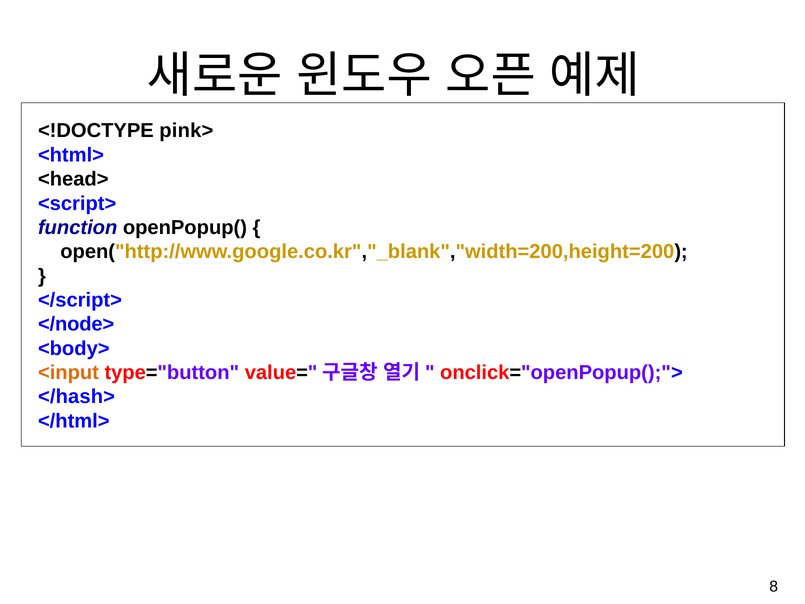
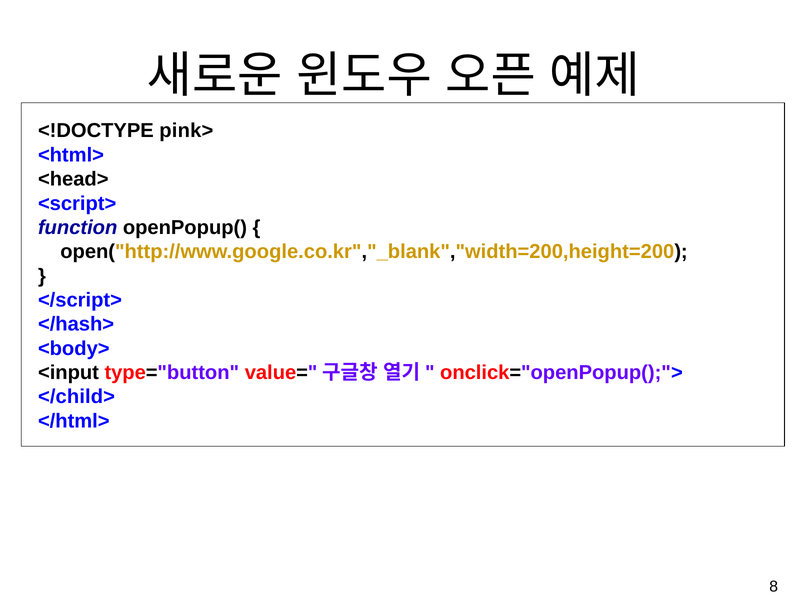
</node>: </node> -> </hash>
<input colour: orange -> black
</hash>: </hash> -> </child>
